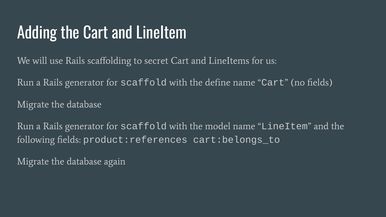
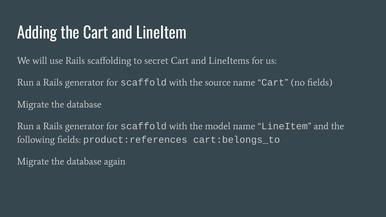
define: define -> source
